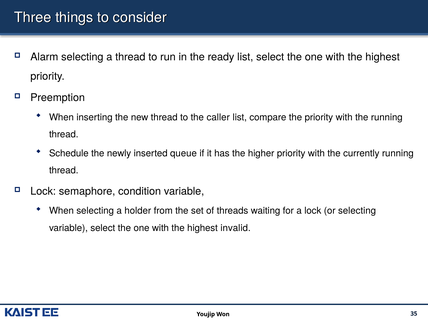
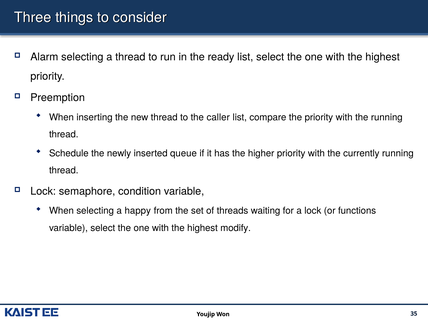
holder: holder -> happy
or selecting: selecting -> functions
invalid: invalid -> modify
